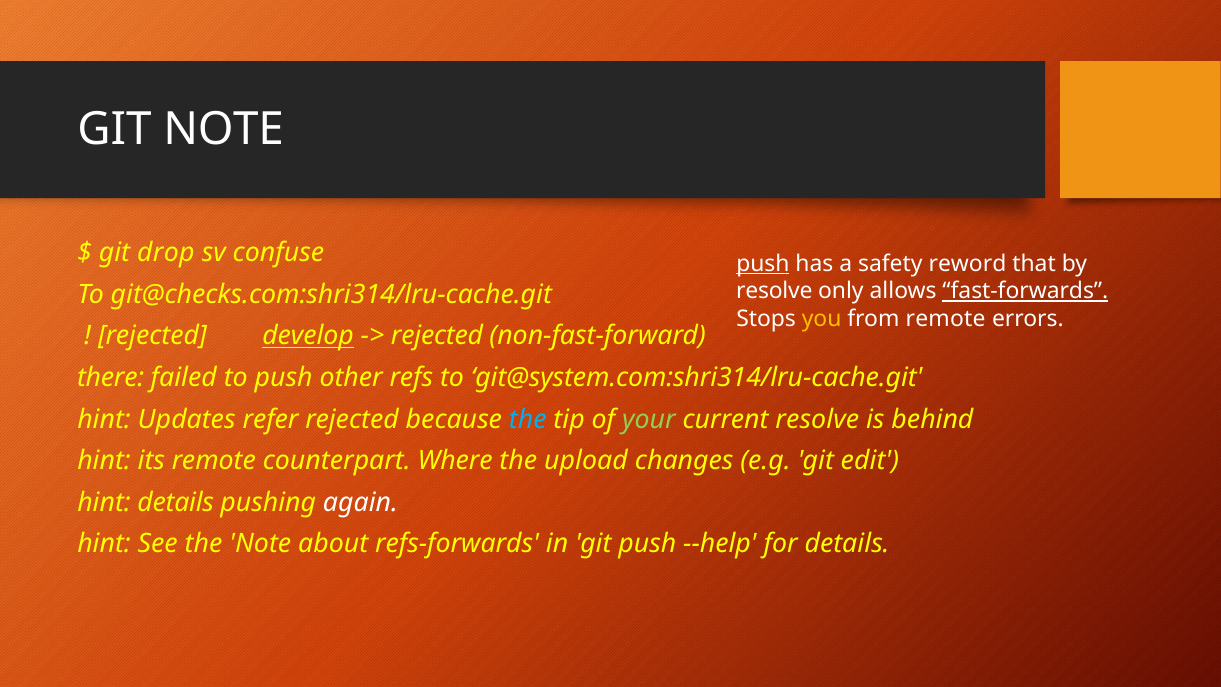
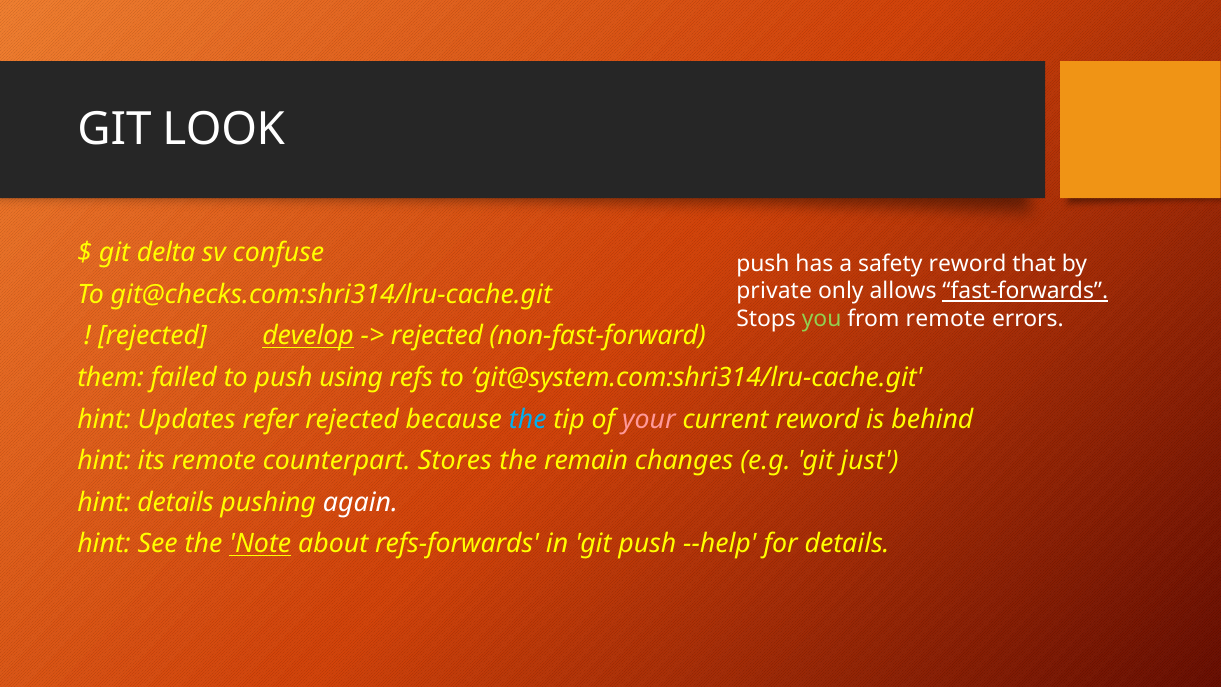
GIT NOTE: NOTE -> LOOK
drop: drop -> delta
push at (763, 263) underline: present -> none
resolve at (774, 291): resolve -> private
you colour: yellow -> light green
there: there -> them
other: other -> using
your colour: light green -> pink
current resolve: resolve -> reword
Where: Where -> Stores
upload: upload -> remain
edit: edit -> just
Note at (260, 544) underline: none -> present
